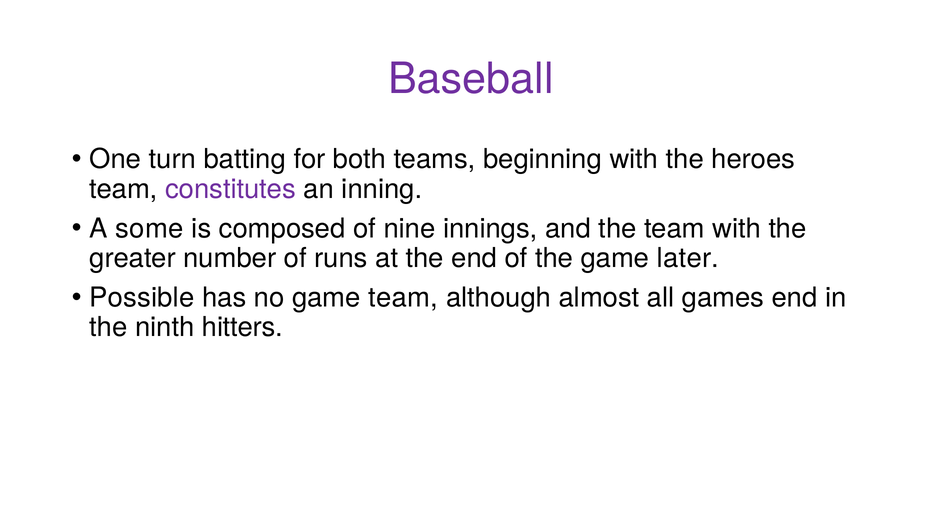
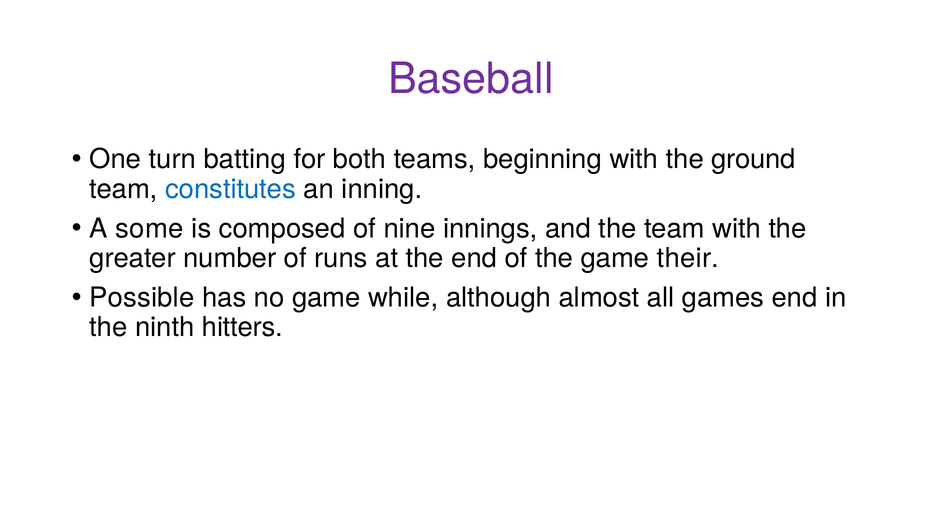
heroes: heroes -> ground
constitutes colour: purple -> blue
later: later -> their
game team: team -> while
